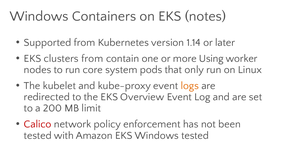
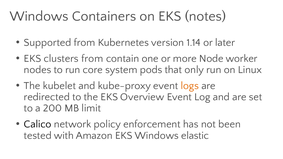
Using: Using -> Node
Calico colour: red -> black
Windows tested: tested -> elastic
